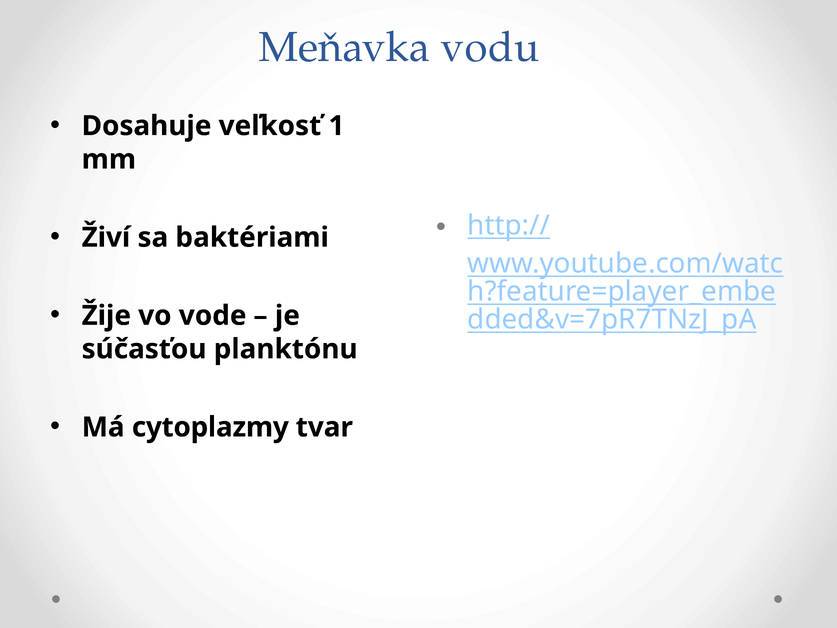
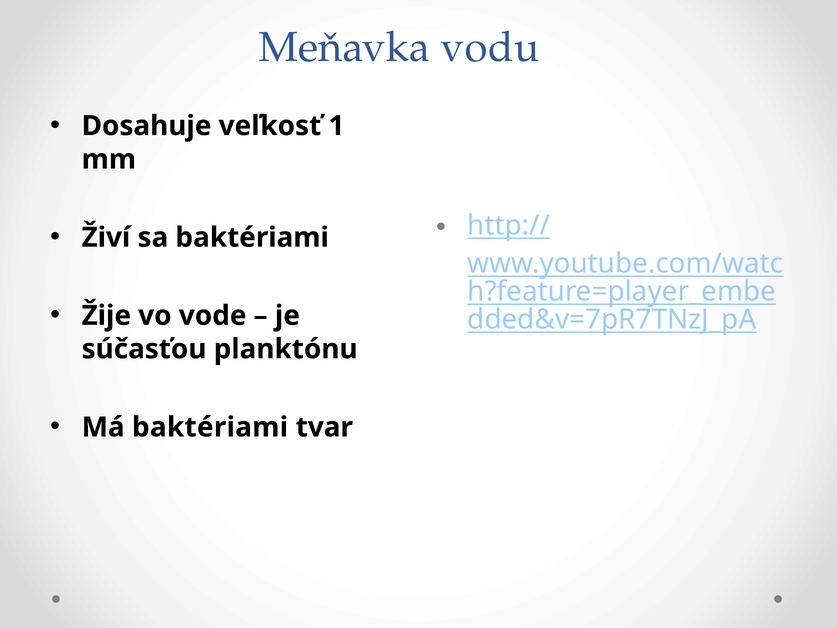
Má cytoplazmy: cytoplazmy -> baktériami
